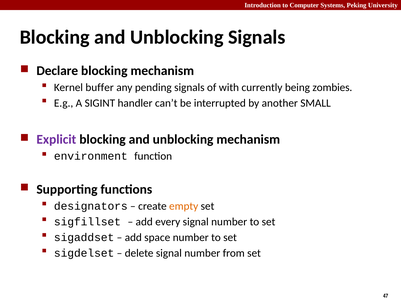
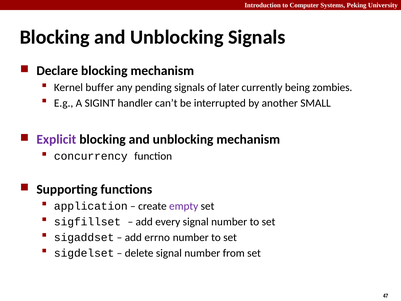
with: with -> later
environment: environment -> concurrency
designators: designators -> application
empty colour: orange -> purple
space: space -> errno
